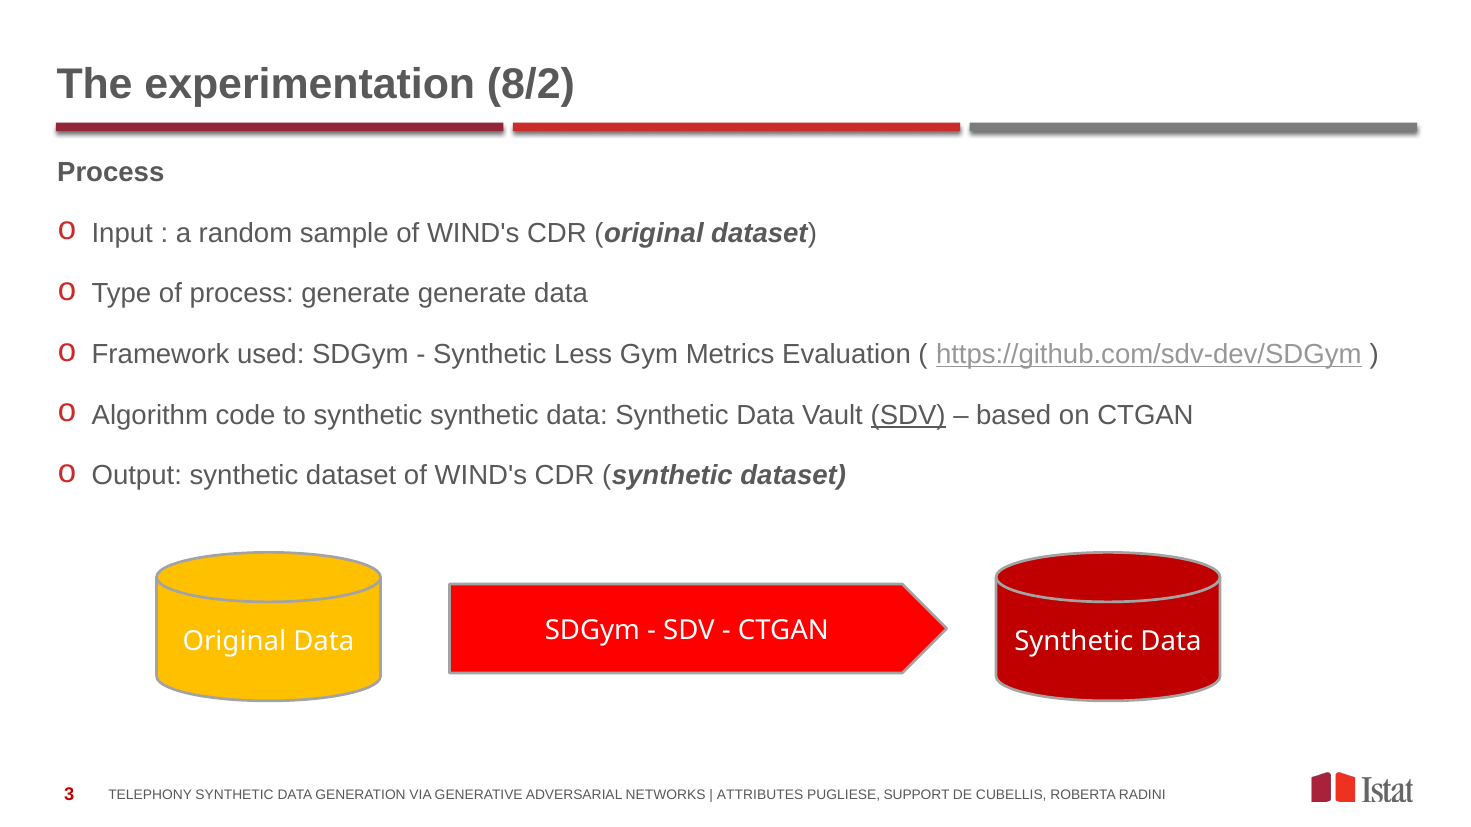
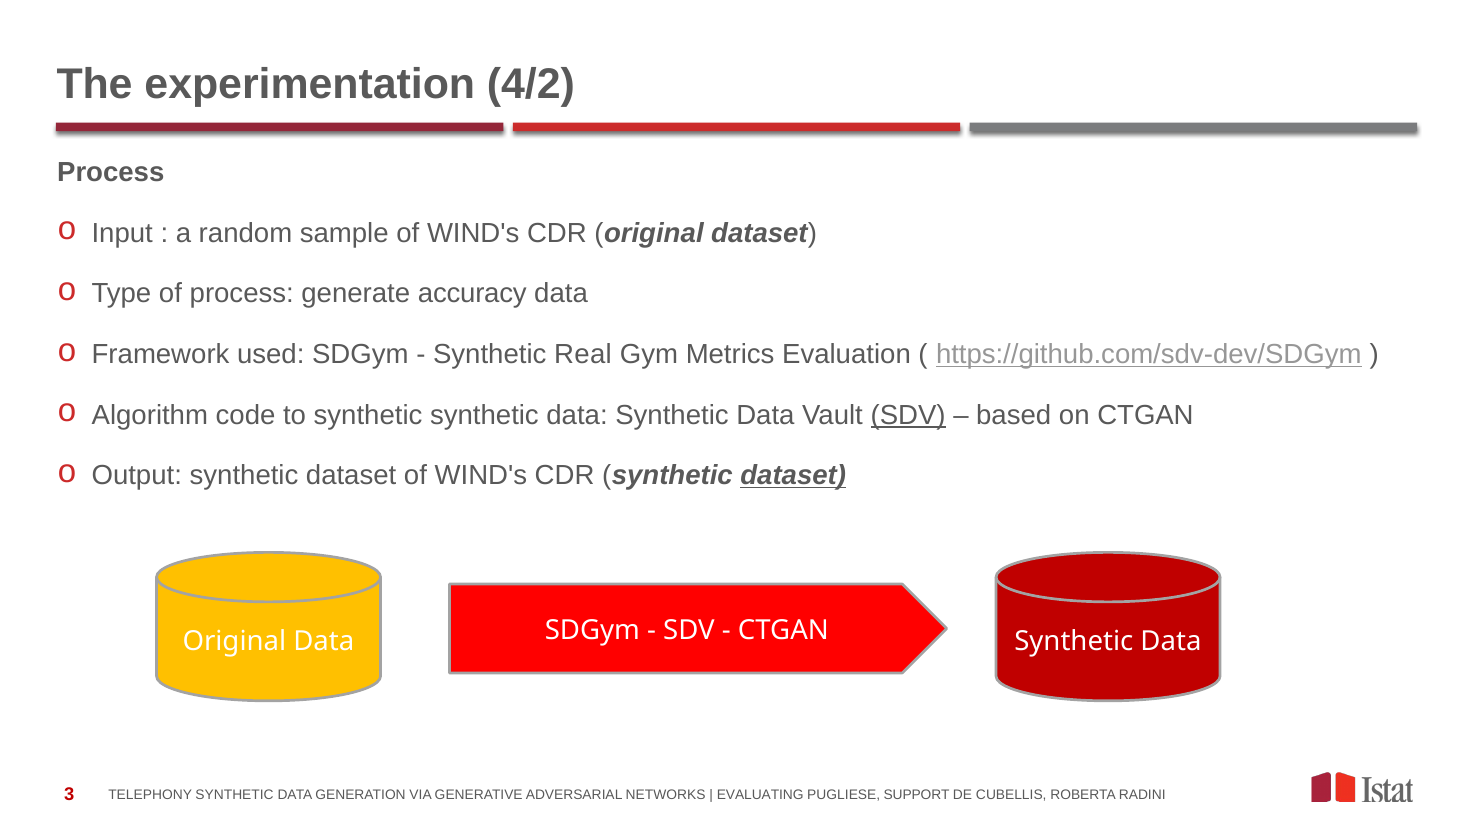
8/2: 8/2 -> 4/2
generate generate: generate -> accuracy
Less: Less -> Real
dataset at (793, 476) underline: none -> present
ATTRIBUTES: ATTRIBUTES -> EVALUATING
